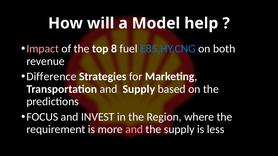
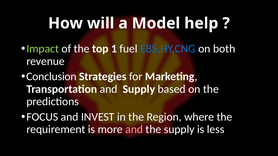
Impact colour: pink -> light green
8: 8 -> 1
Difference: Difference -> Conclusion
